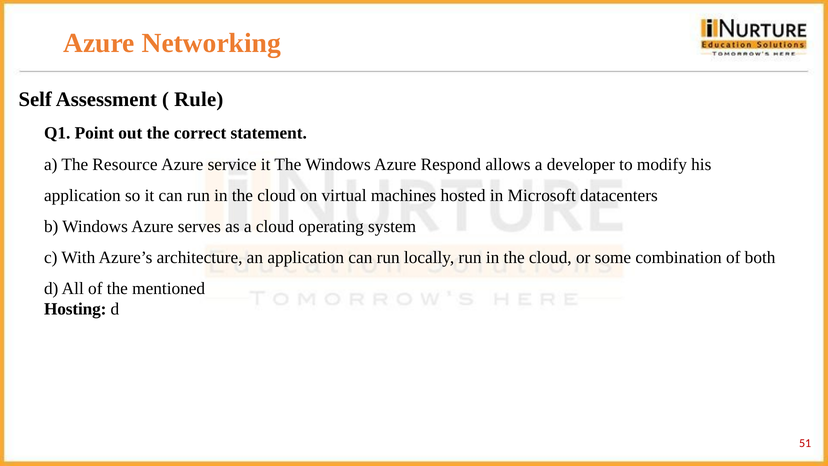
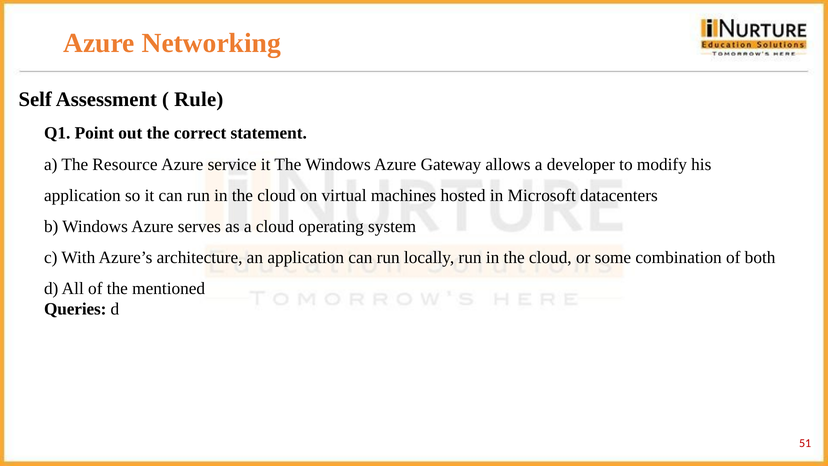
Respond: Respond -> Gateway
Hosting: Hosting -> Queries
